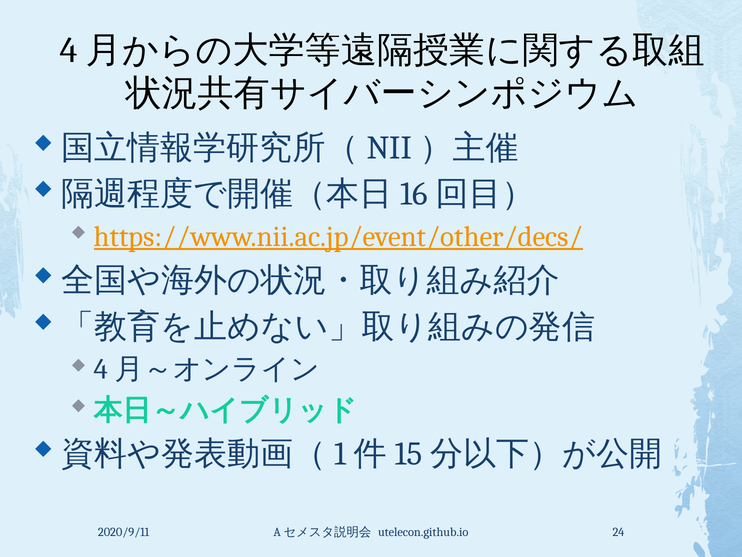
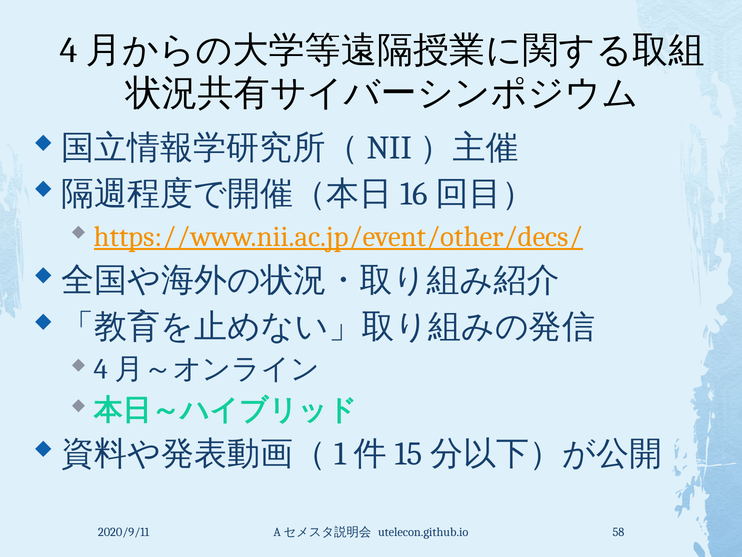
24: 24 -> 58
